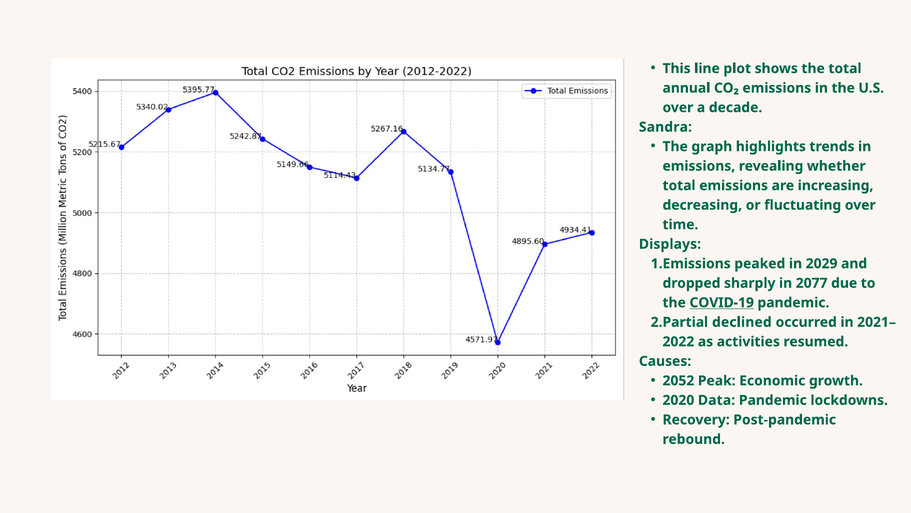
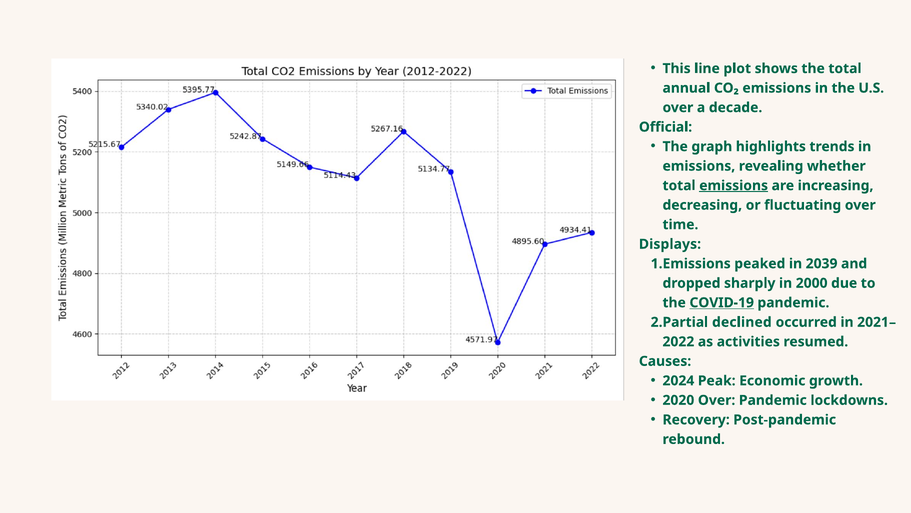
Sandra: Sandra -> Official
emissions at (734, 185) underline: none -> present
2029: 2029 -> 2039
2077: 2077 -> 2000
2052: 2052 -> 2024
2020 Data: Data -> Over
